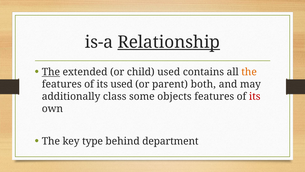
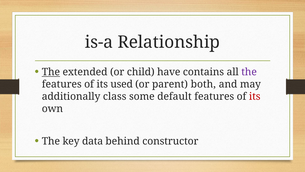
Relationship underline: present -> none
child used: used -> have
the at (249, 72) colour: orange -> purple
objects: objects -> default
type: type -> data
department: department -> constructor
